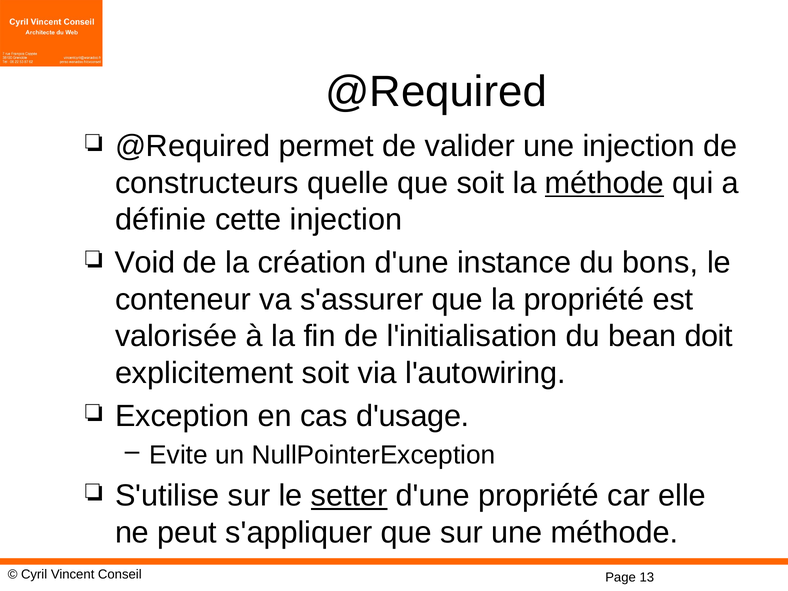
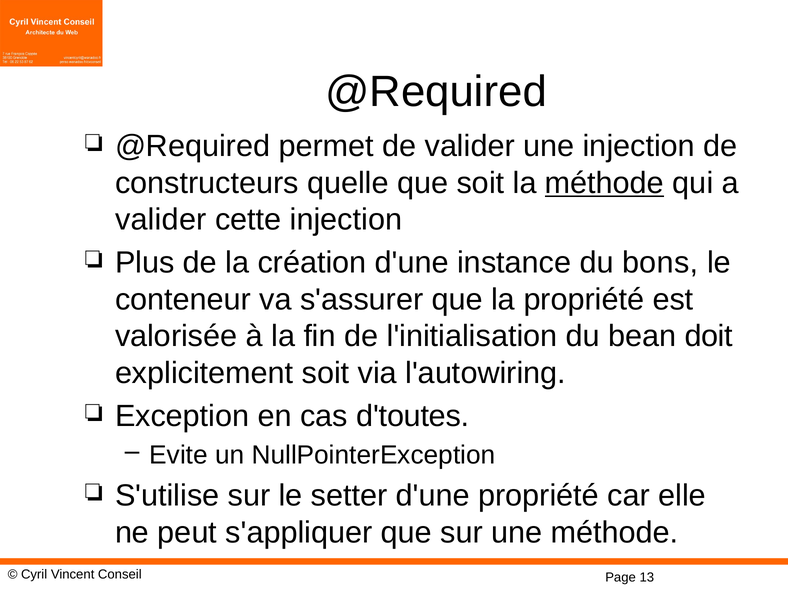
définie at (161, 220): définie -> valider
Void: Void -> Plus
d'usage: d'usage -> d'toutes
setter underline: present -> none
